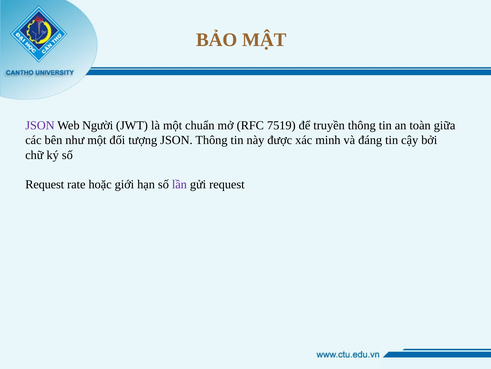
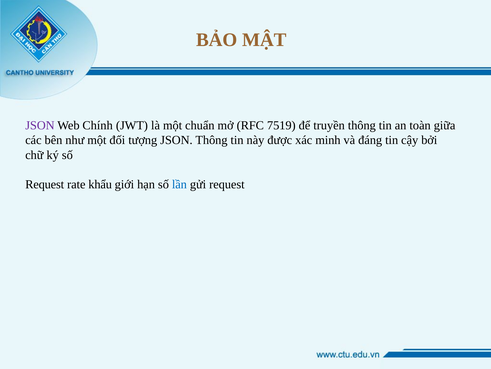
Người: Người -> Chính
hoặc: hoặc -> khẩu
lần colour: purple -> blue
